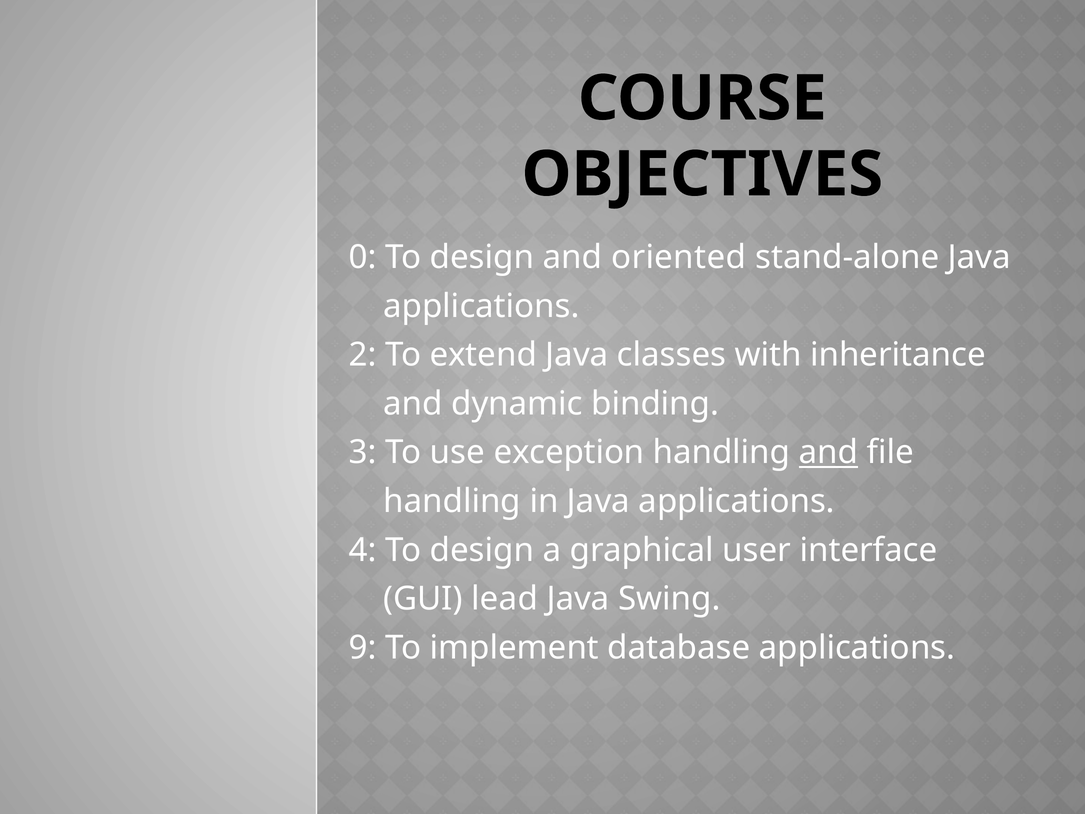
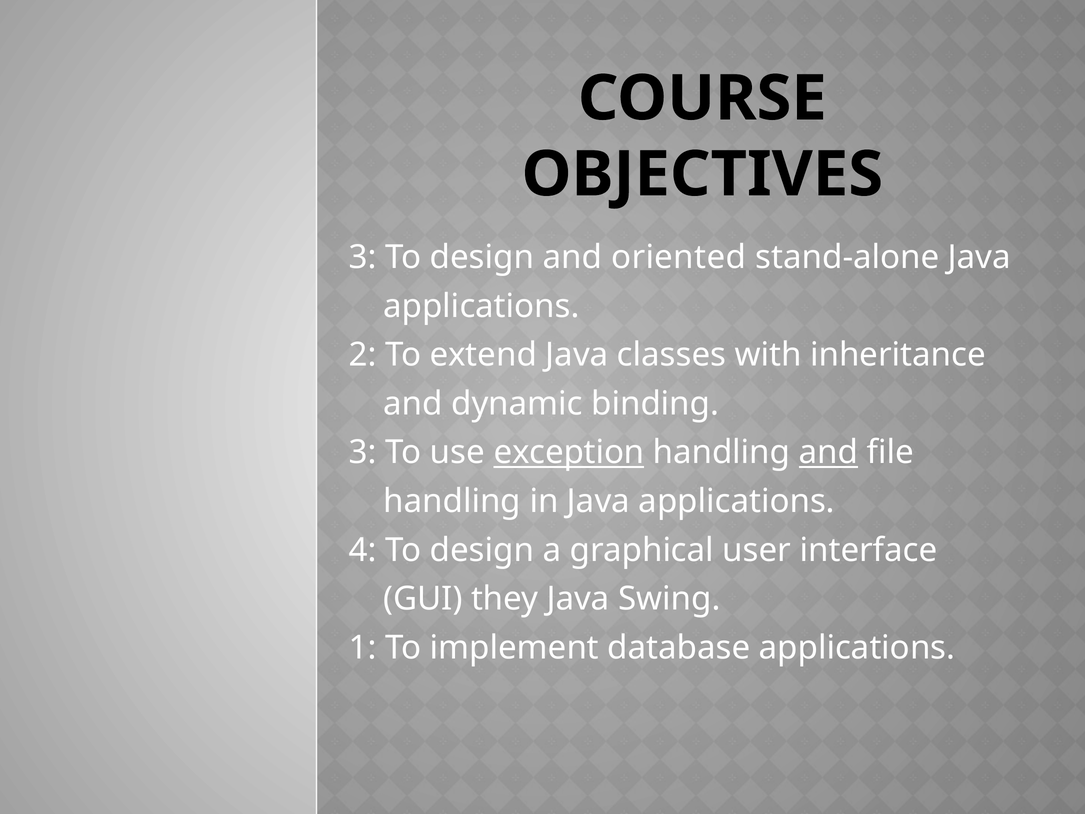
0 at (363, 257): 0 -> 3
exception underline: none -> present
lead: lead -> they
9: 9 -> 1
